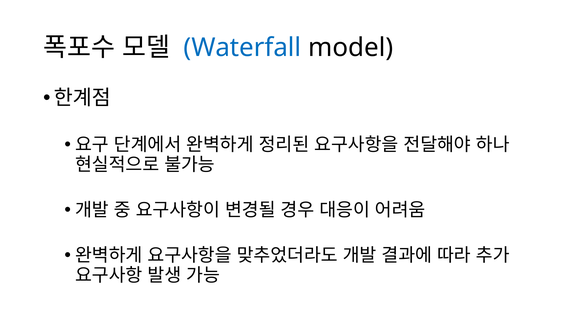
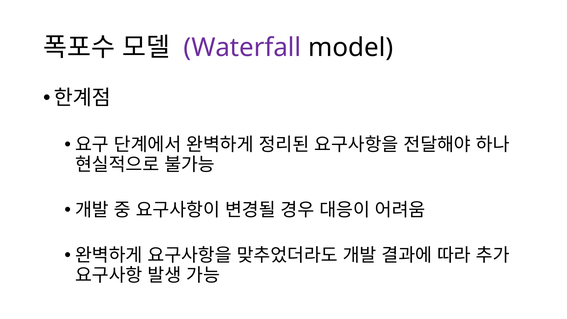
Waterfall colour: blue -> purple
